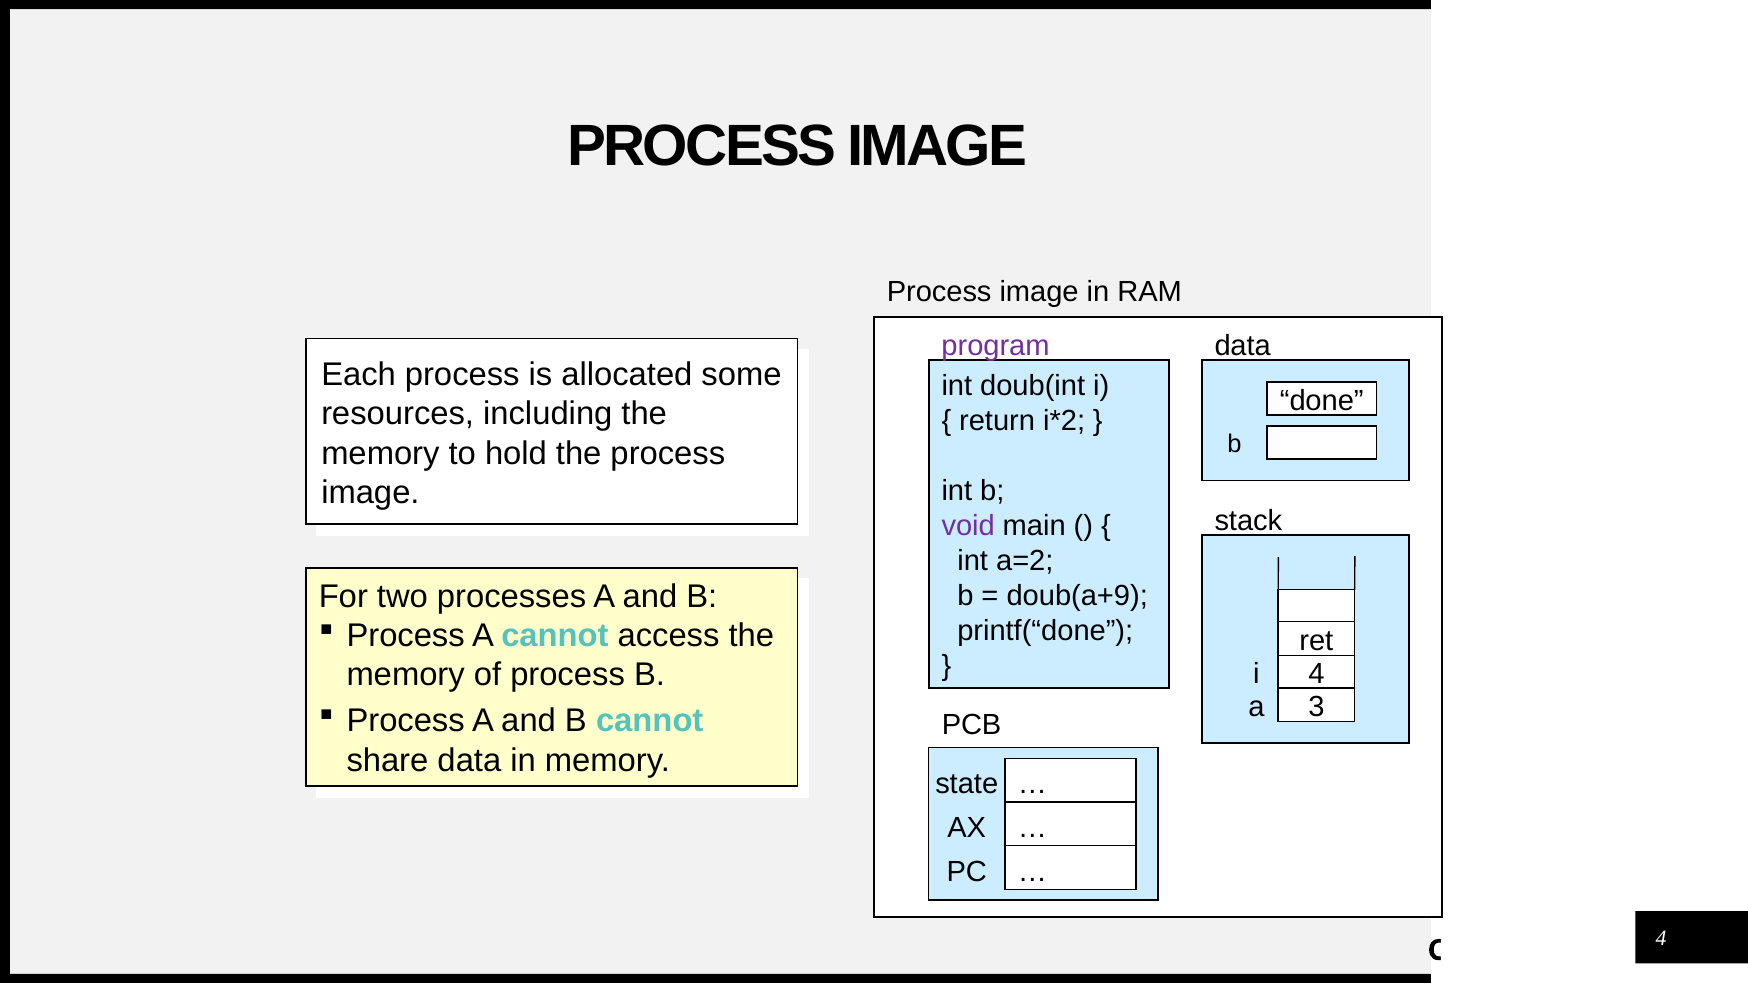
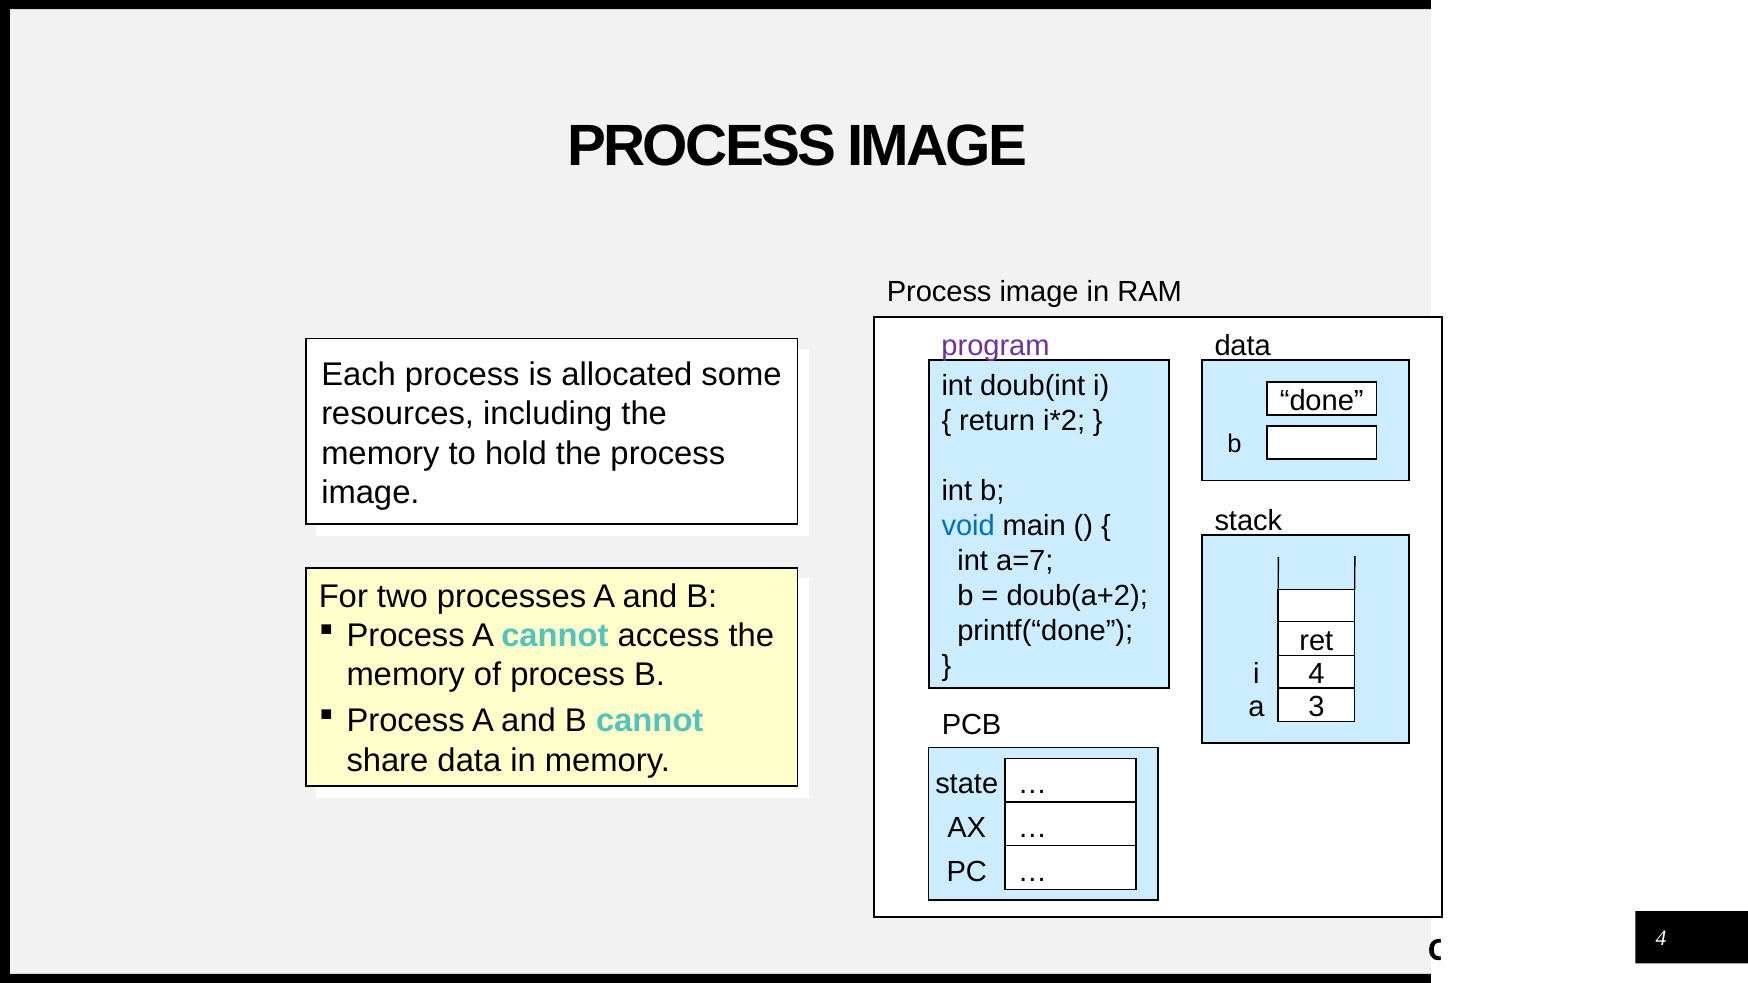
void colour: purple -> blue
a=2: a=2 -> a=7
doub(a+9: doub(a+9 -> doub(a+2
